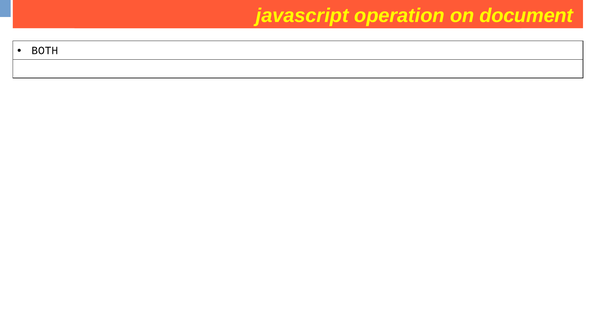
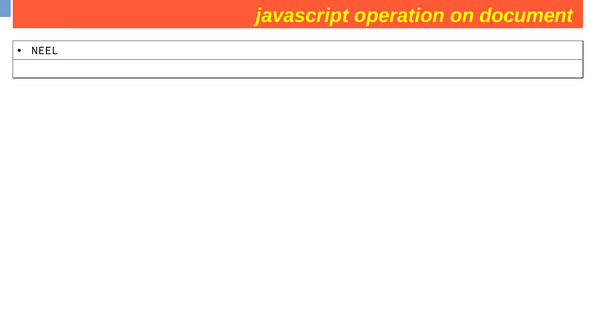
BOTH: BOTH -> NEEL
